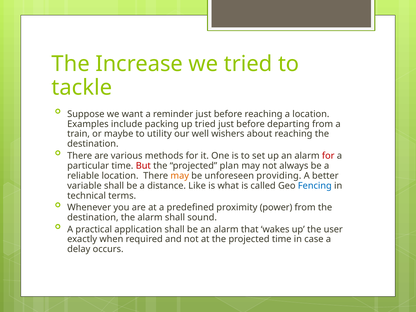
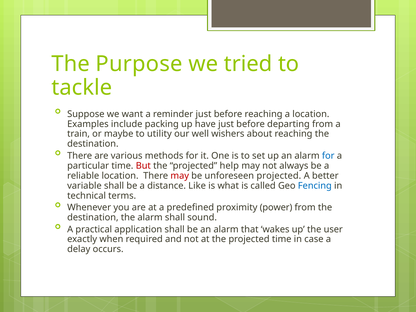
Increase: Increase -> Purpose
up tried: tried -> have
for at (328, 156) colour: red -> blue
plan: plan -> help
may at (180, 176) colour: orange -> red
unforeseen providing: providing -> projected
